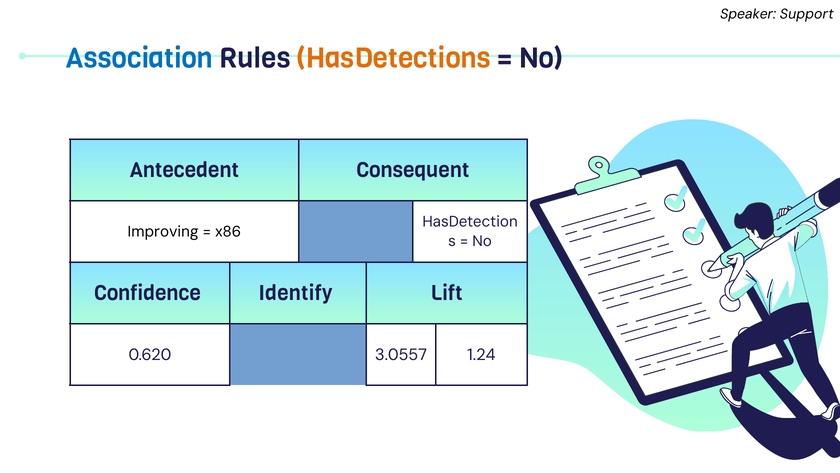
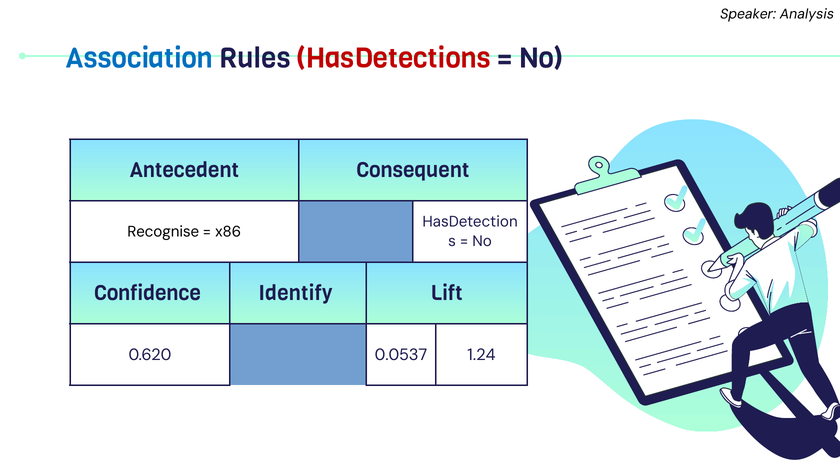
Support: Support -> Analysis
HasDetections colour: orange -> red
Improving: Improving -> Recognise
3.0557: 3.0557 -> 0.0537
